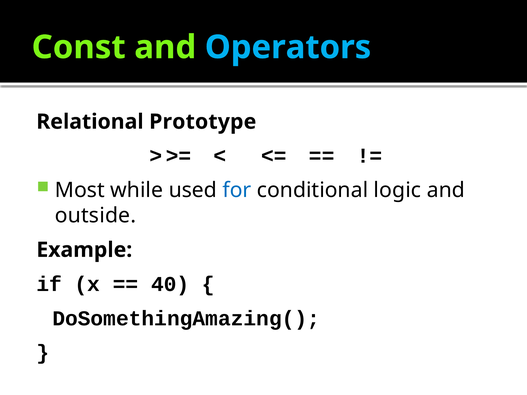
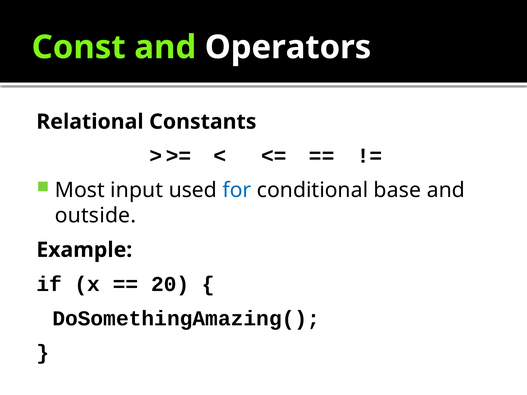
Operators colour: light blue -> white
Prototype: Prototype -> Constants
while: while -> input
logic: logic -> base
40: 40 -> 20
